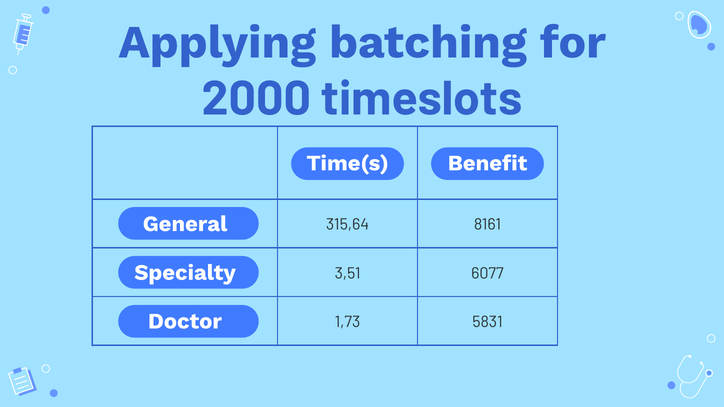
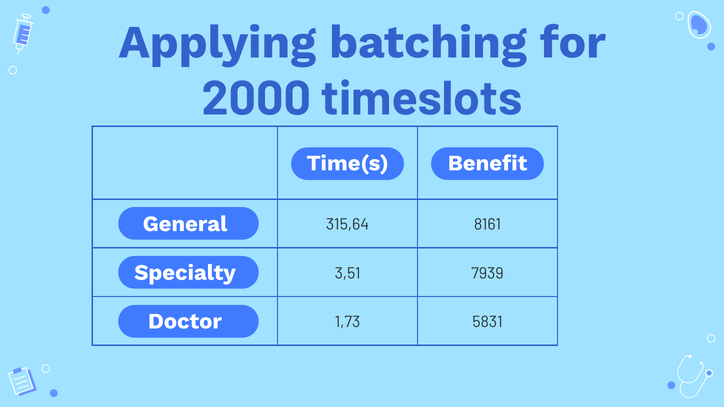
6077: 6077 -> 7939
